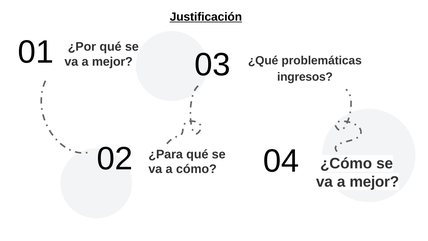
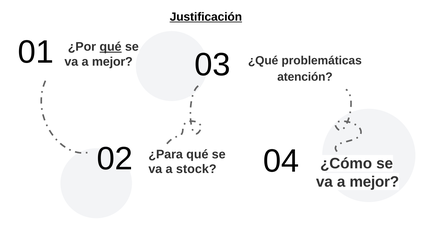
qué at (111, 47) underline: none -> present
ingresos: ingresos -> atención
cómo: cómo -> stock
